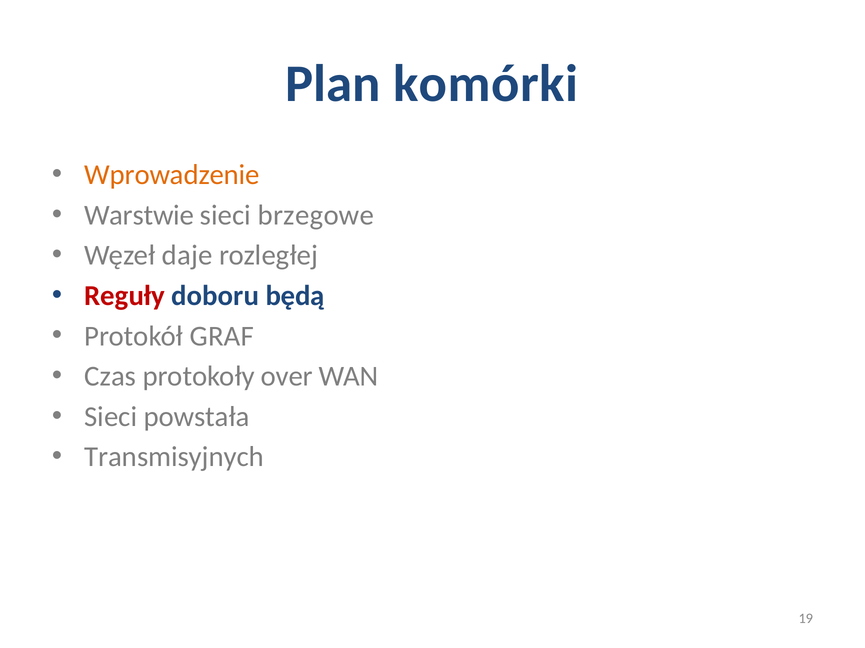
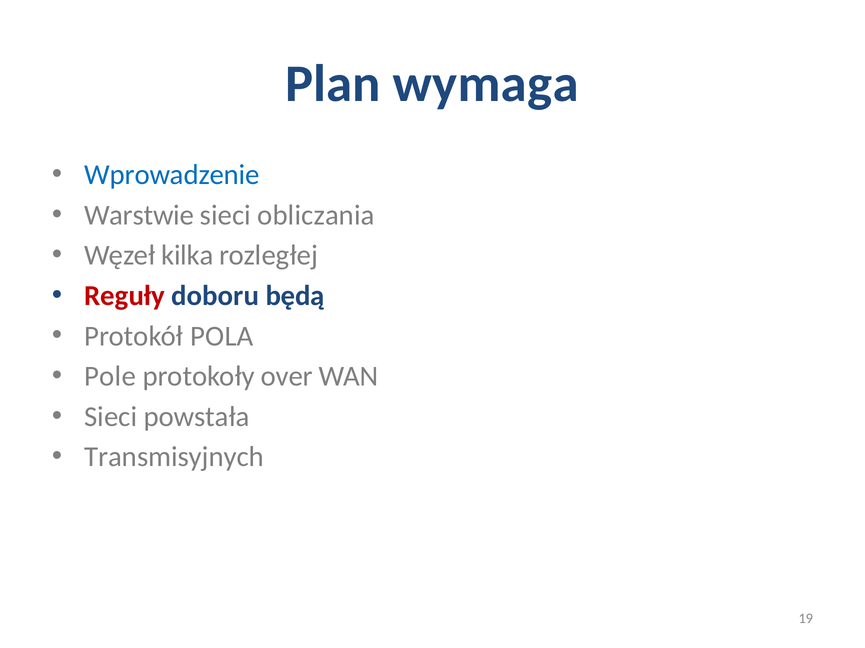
komórki: komórki -> wymaga
Wprowadzenie colour: orange -> blue
brzegowe: brzegowe -> obliczania
daje: daje -> kilka
GRAF: GRAF -> POLA
Czas: Czas -> Pole
